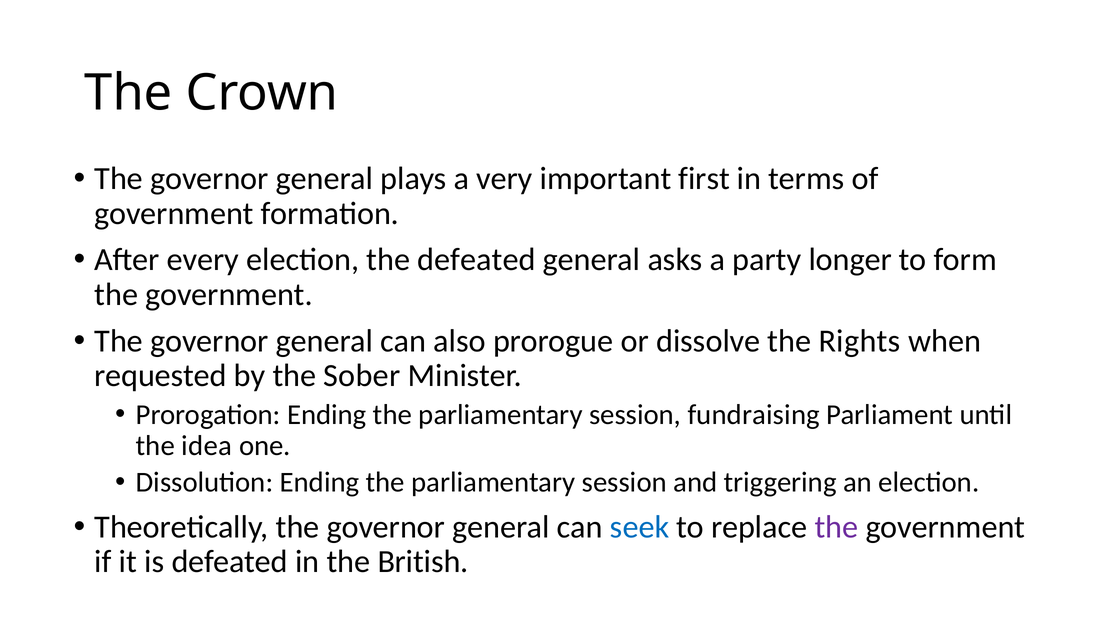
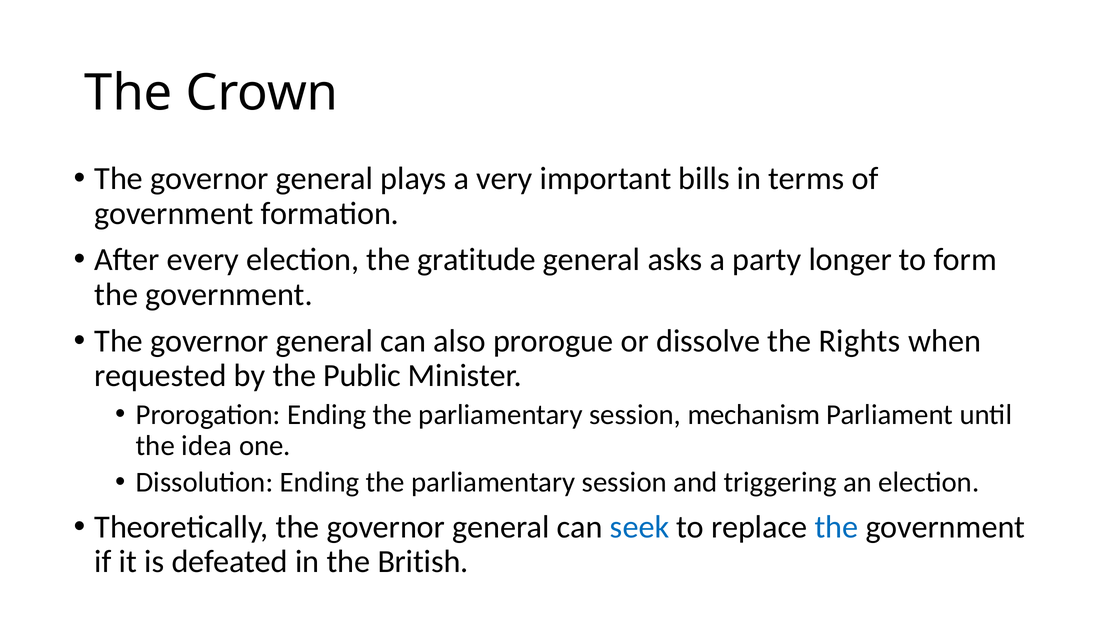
first: first -> bills
the defeated: defeated -> gratitude
Sober: Sober -> Public
fundraising: fundraising -> mechanism
the at (836, 527) colour: purple -> blue
